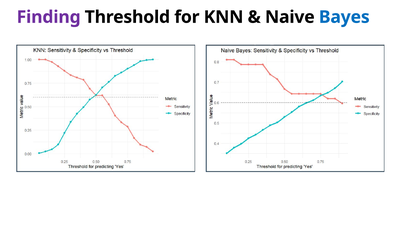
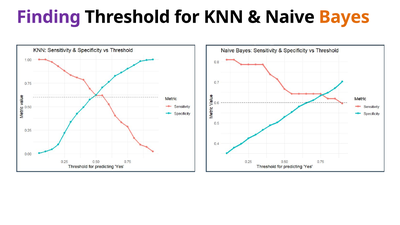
Bayes colour: blue -> orange
